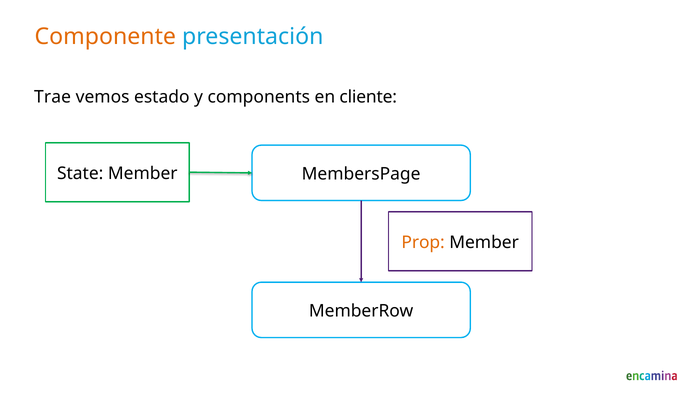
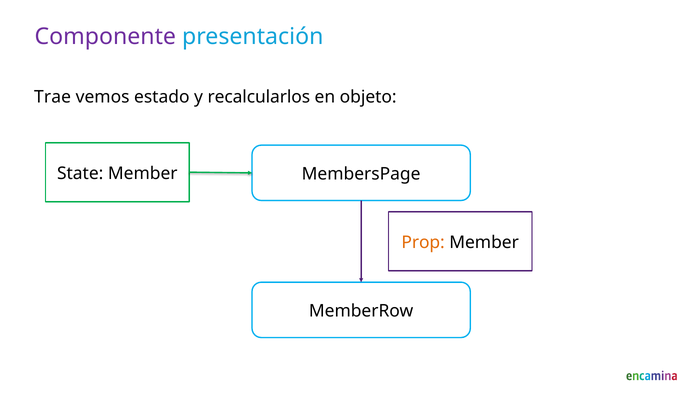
Componente colour: orange -> purple
components: components -> recalcularlos
cliente: cliente -> objeto
